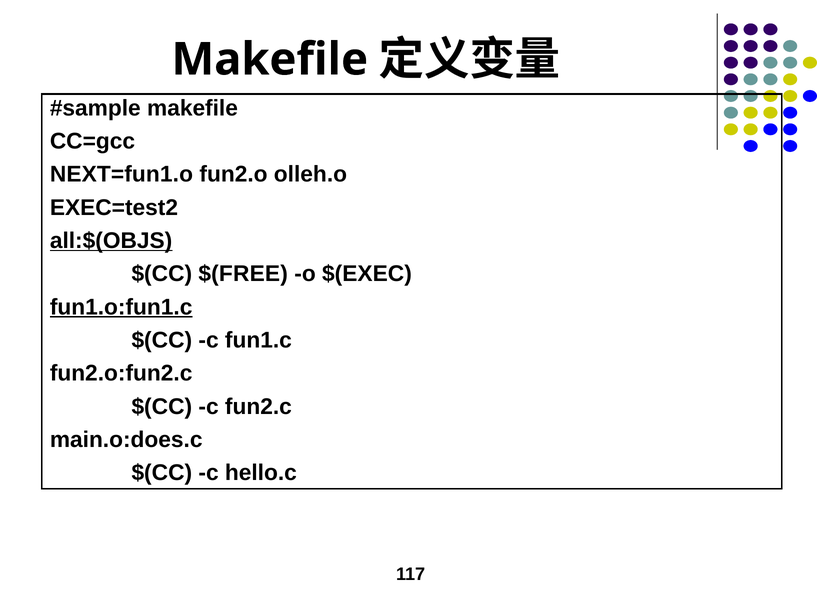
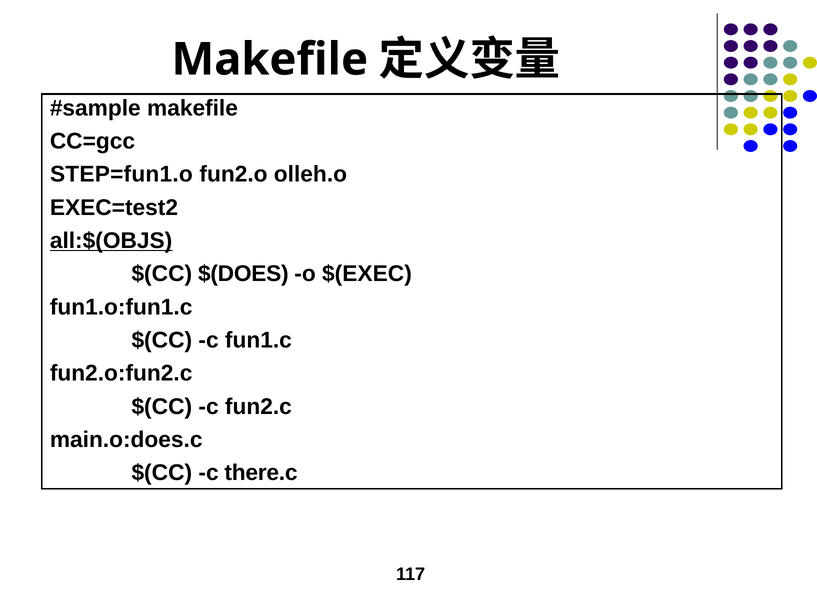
NEXT=fun1.o: NEXT=fun1.o -> STEP=fun1.o
$(FREE: $(FREE -> $(DOES
fun1.o:fun1.c underline: present -> none
hello.c: hello.c -> there.c
